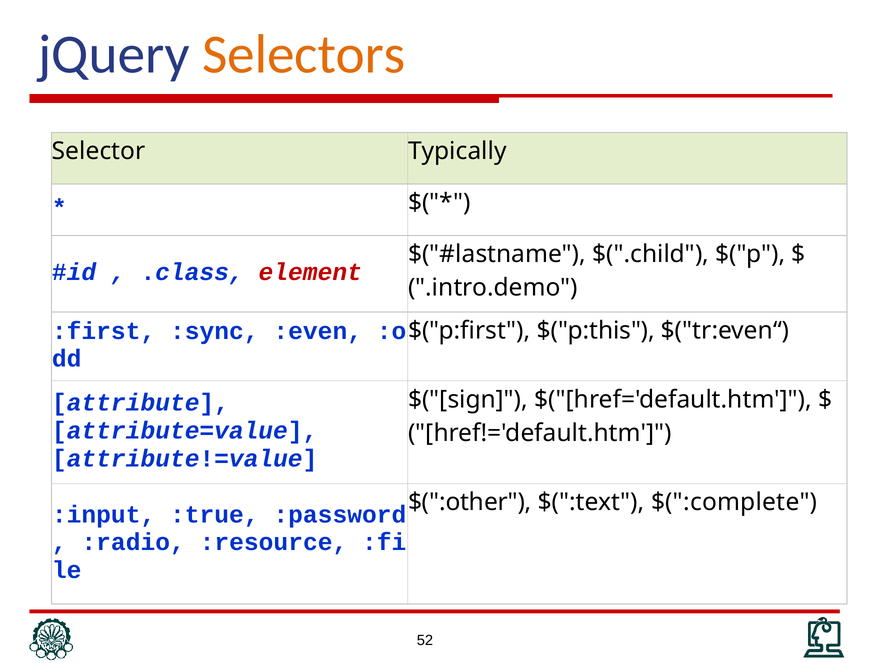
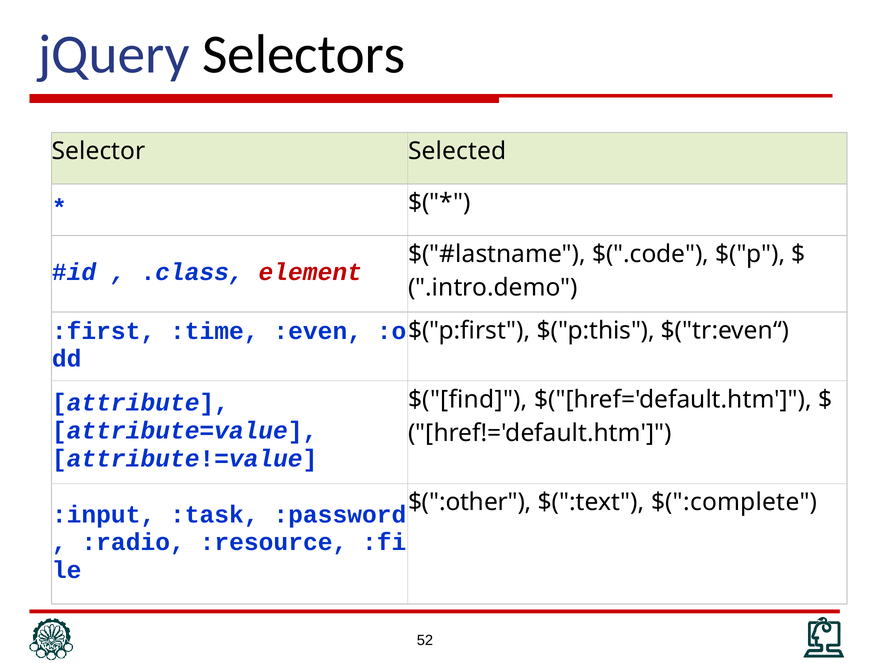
Selectors colour: orange -> black
Typically: Typically -> Selected
$(".child: $(".child -> $(".code
:sync: :sync -> :time
$("[sign: $("[sign -> $("[find
:true: :true -> :task
